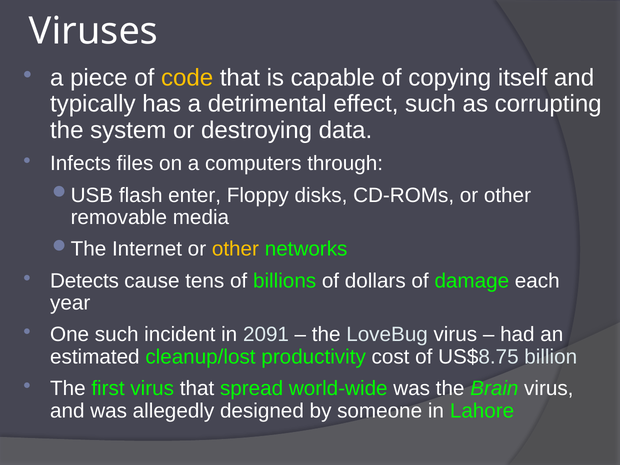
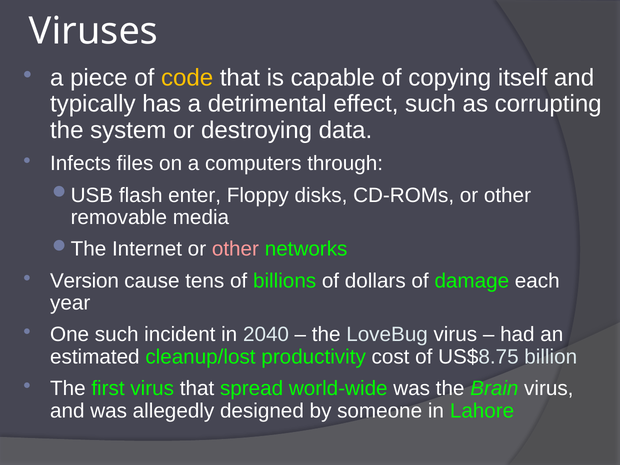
other at (235, 249) colour: yellow -> pink
Detects: Detects -> Version
2091: 2091 -> 2040
